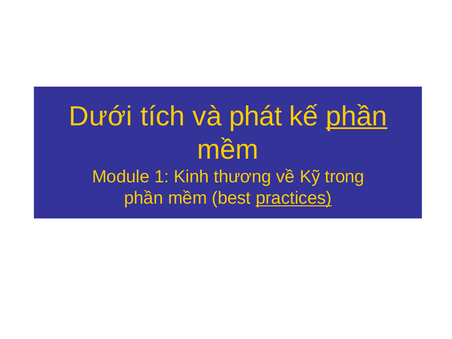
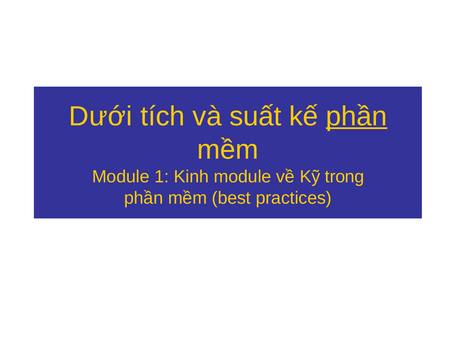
phát: phát -> suất
Kinh thương: thương -> module
practices underline: present -> none
